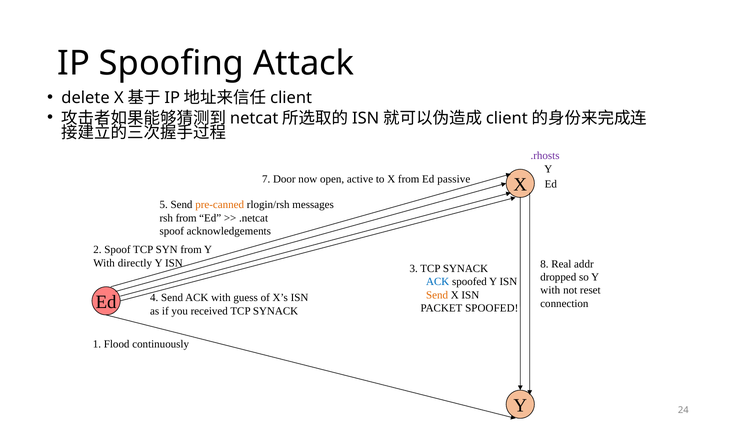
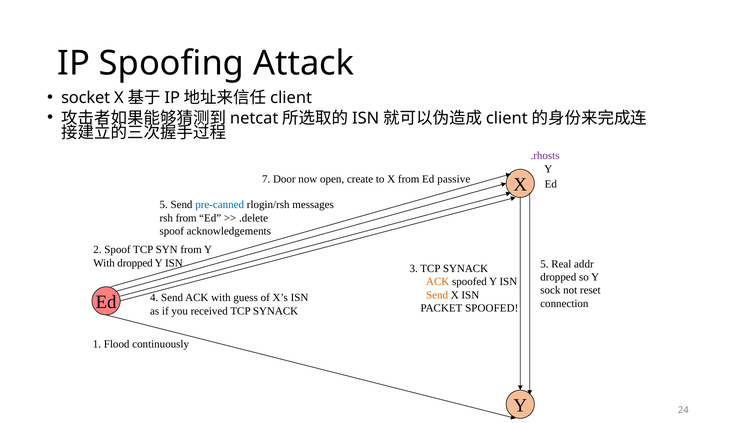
delete: delete -> socket
active: active -> create
pre-canned colour: orange -> blue
.netcat: .netcat -> .delete
With directly: directly -> dropped
ISN 8: 8 -> 5
ACK at (438, 282) colour: blue -> orange
with at (550, 291): with -> sock
